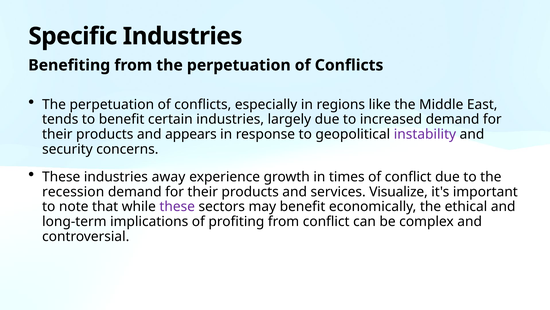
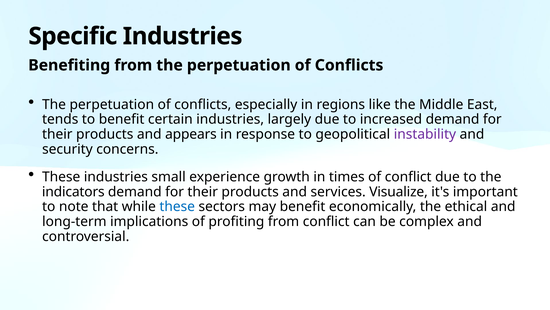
away: away -> small
recession: recession -> indicators
these at (177, 206) colour: purple -> blue
